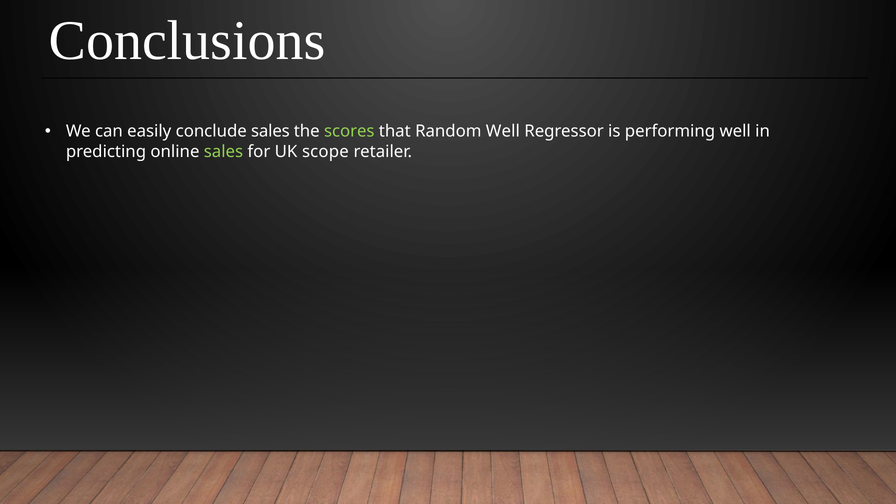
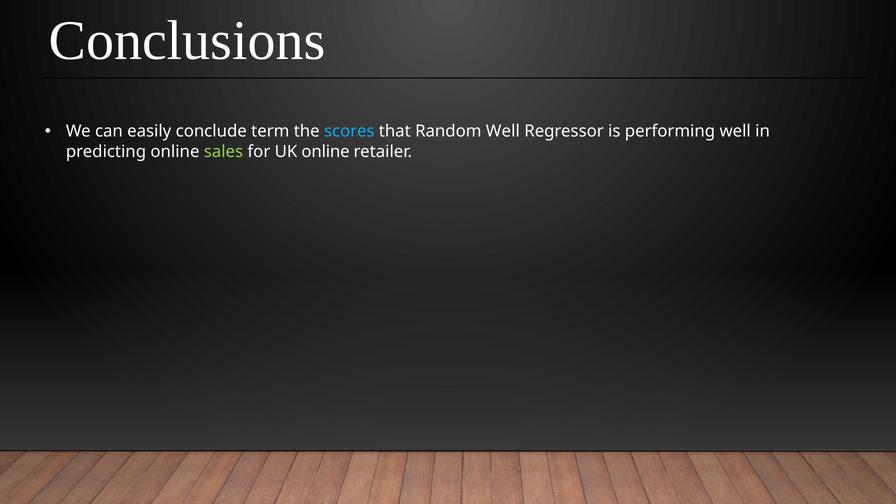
conclude sales: sales -> term
scores colour: light green -> light blue
UK scope: scope -> online
